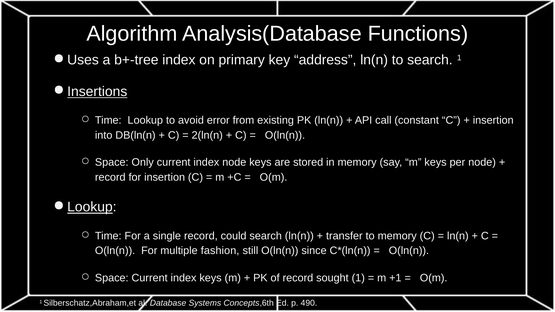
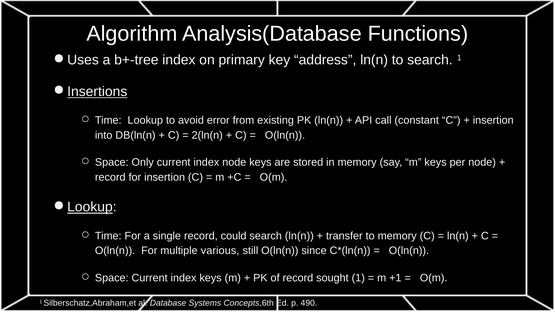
fashion: fashion -> various
